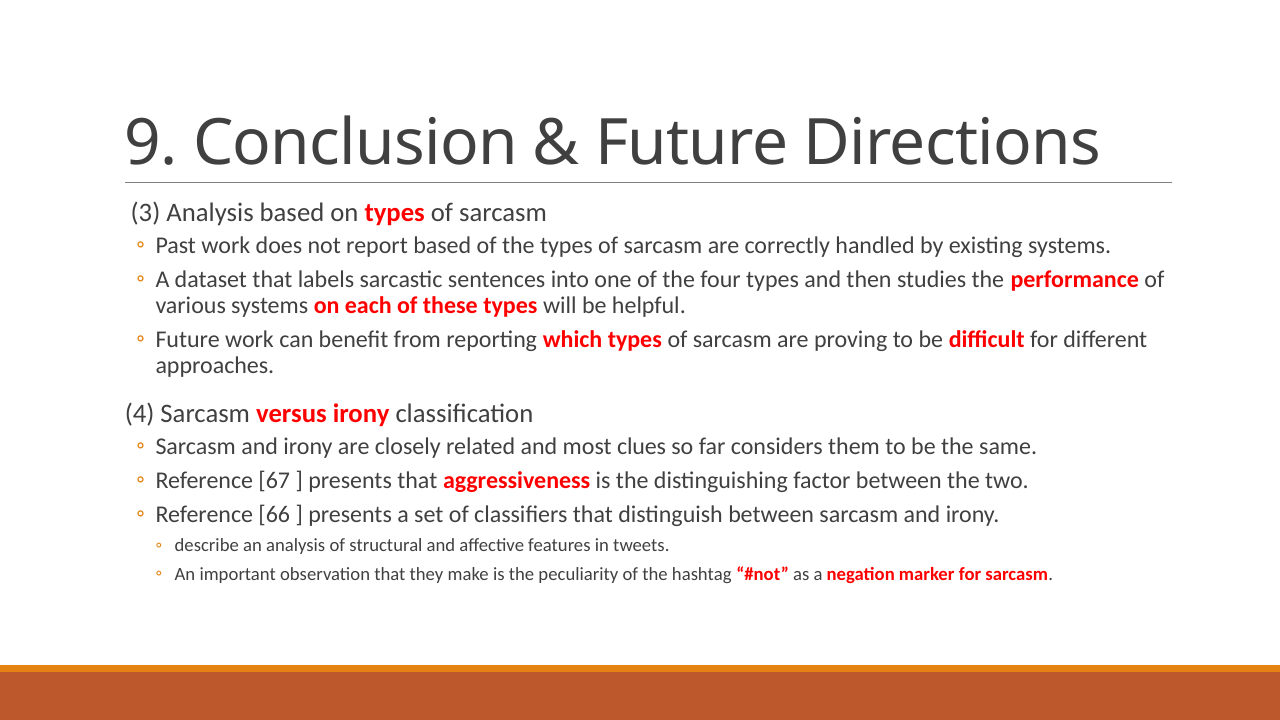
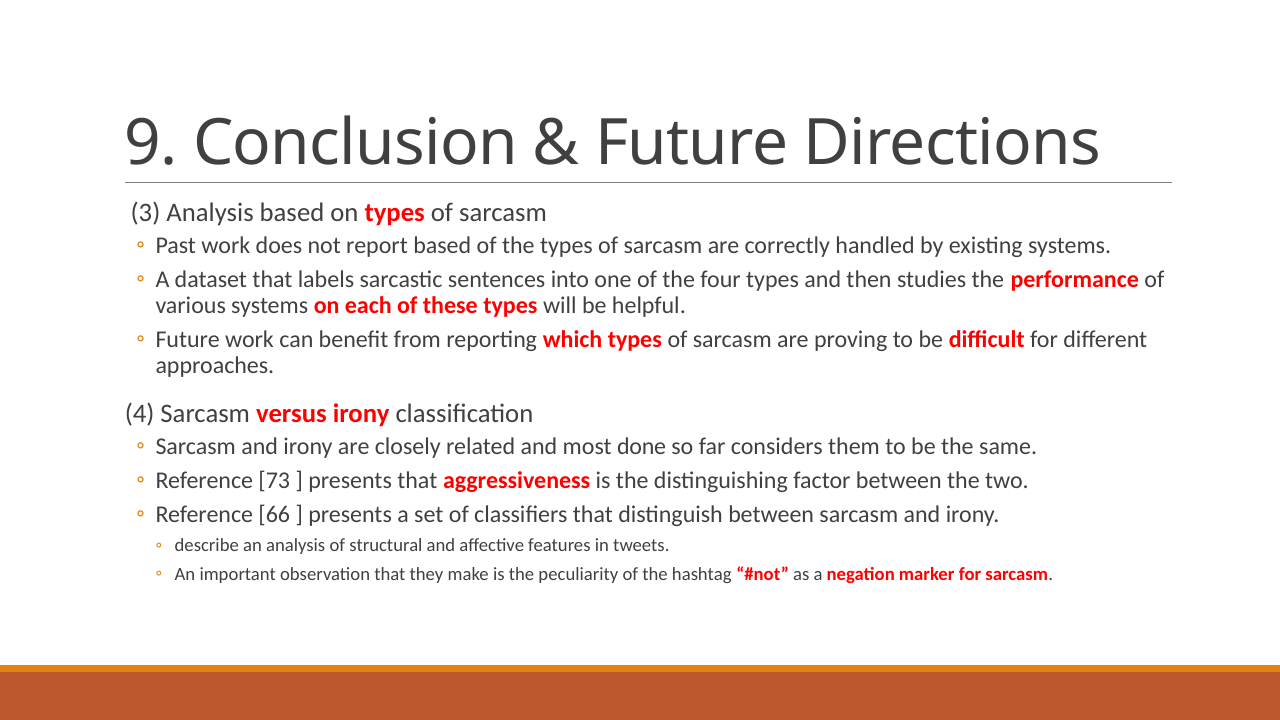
clues: clues -> done
67: 67 -> 73
